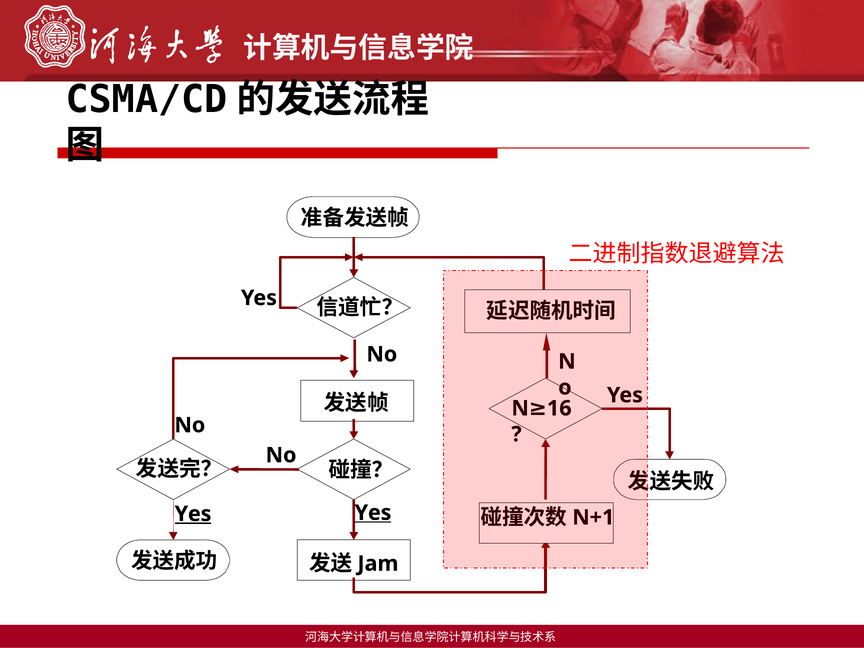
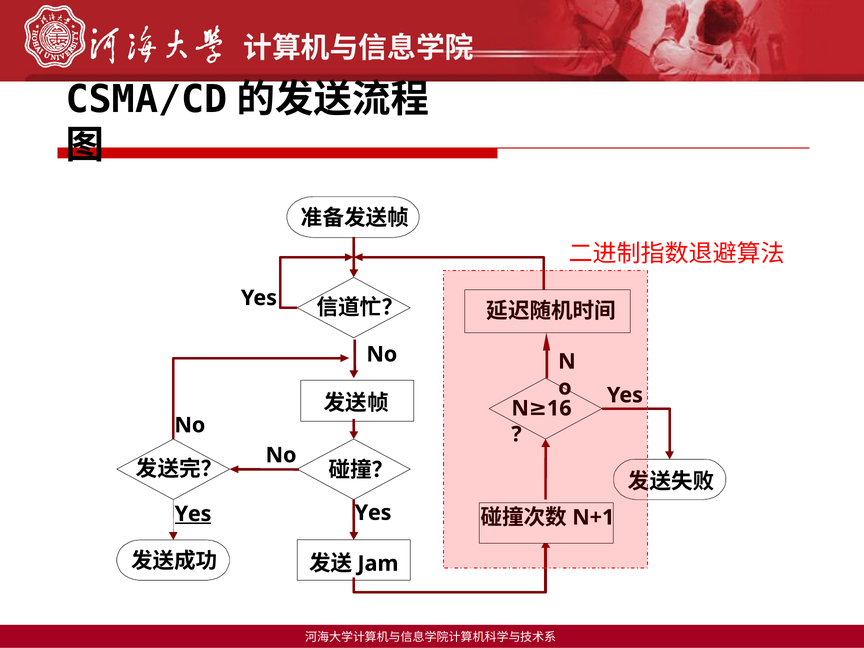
Yes at (373, 513) underline: present -> none
